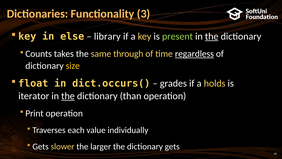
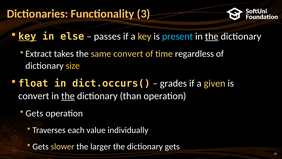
key at (27, 36) underline: none -> present
library: library -> passes
present colour: light green -> light blue
Counts: Counts -> Extract
same through: through -> convert
regardless underline: present -> none
holds: holds -> given
iterator at (34, 96): iterator -> convert
Print at (34, 113): Print -> Gets
